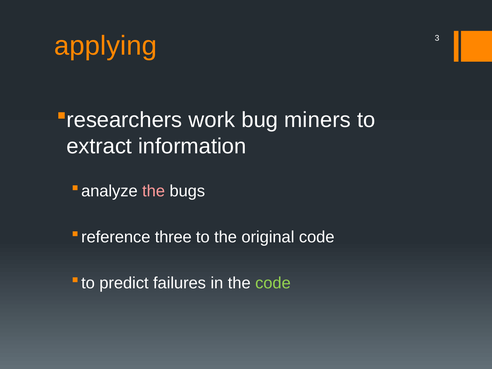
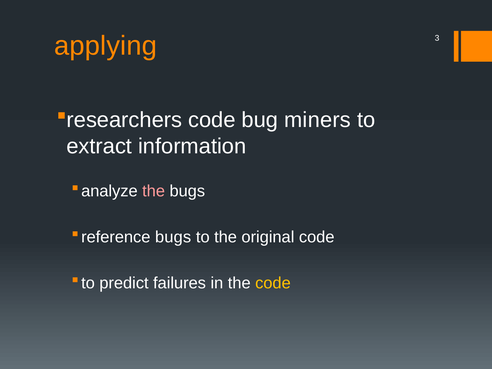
work at (212, 120): work -> code
three at (173, 237): three -> bugs
code at (273, 283) colour: light green -> yellow
